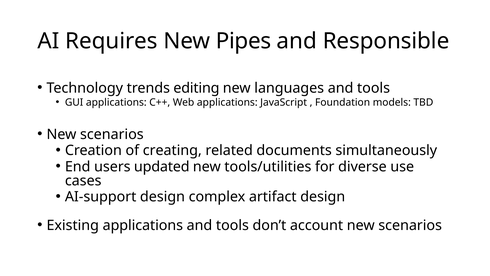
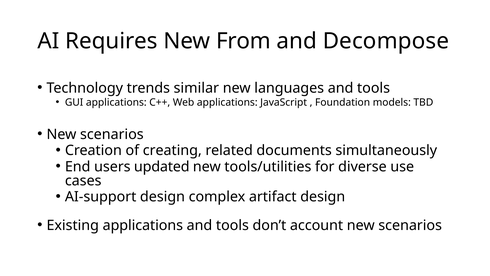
Pipes: Pipes -> From
Responsible: Responsible -> Decompose
editing: editing -> similar
